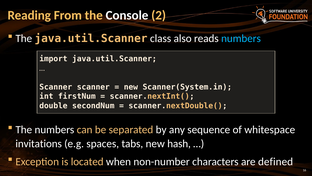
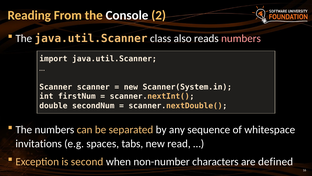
numbers at (241, 38) colour: light blue -> pink
hash: hash -> read
located: located -> second
